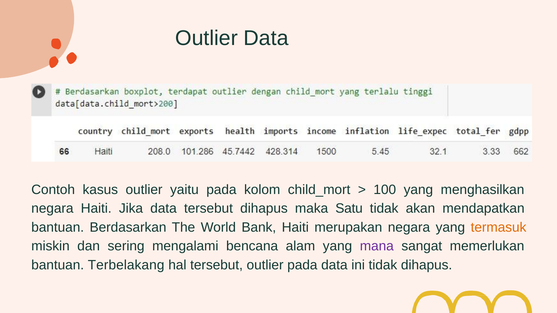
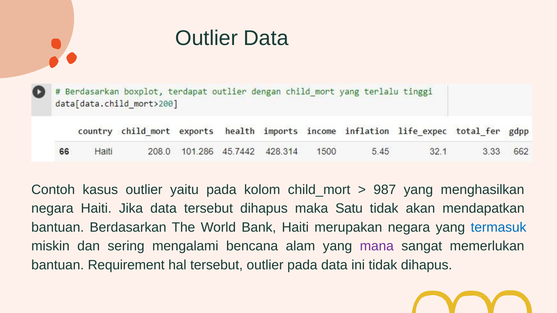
100: 100 -> 987
termasuk colour: orange -> blue
Terbelakang: Terbelakang -> Requirement
